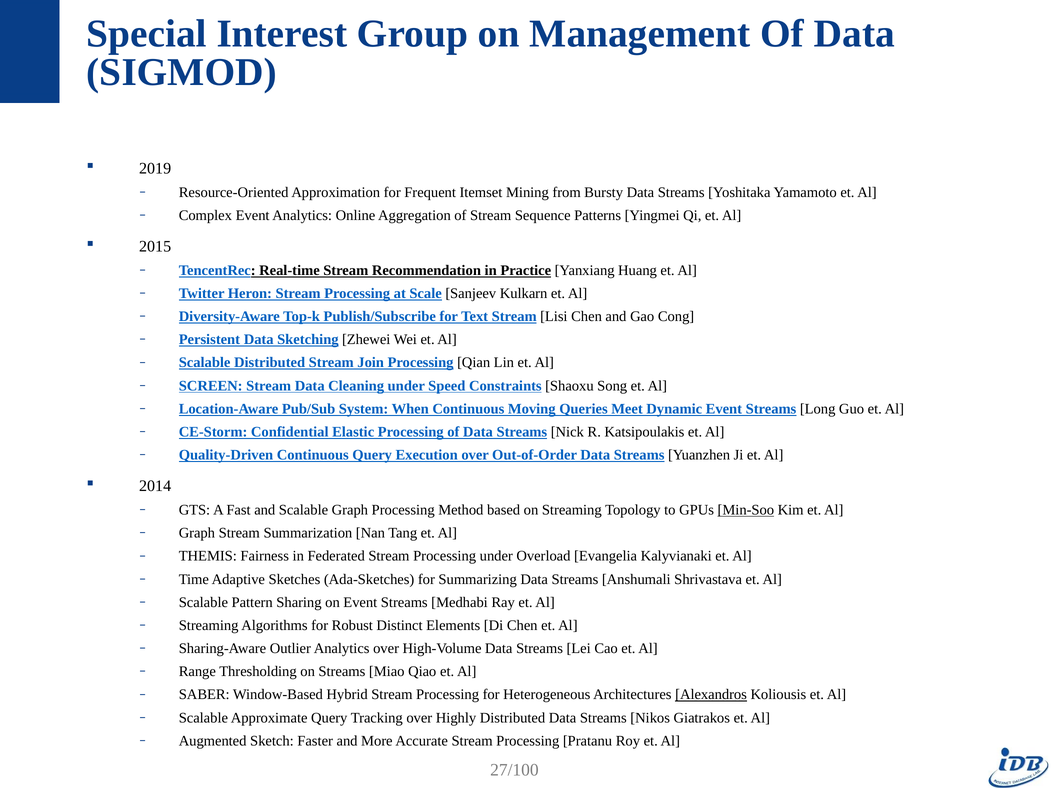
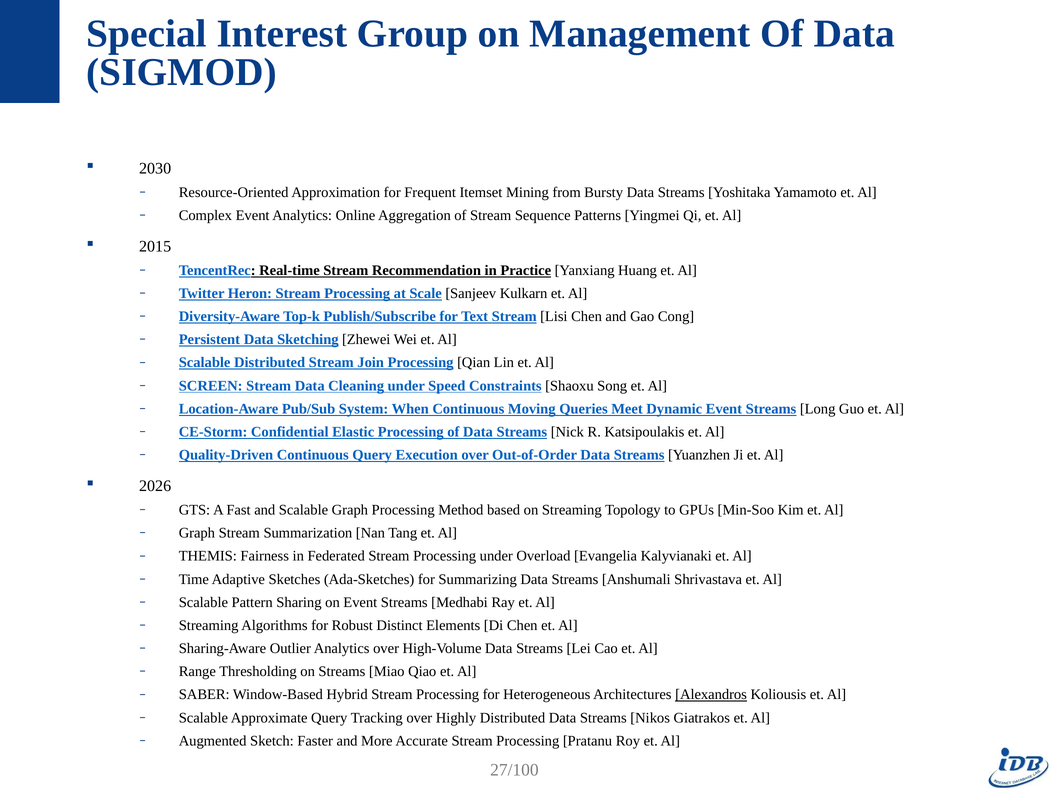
2019: 2019 -> 2030
2014: 2014 -> 2026
Min-Soo underline: present -> none
